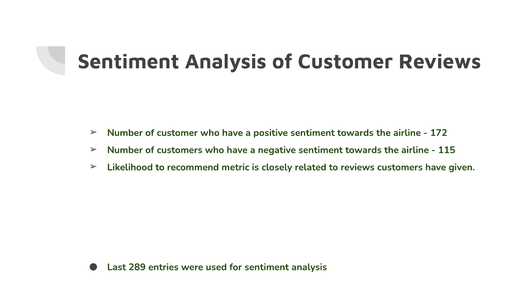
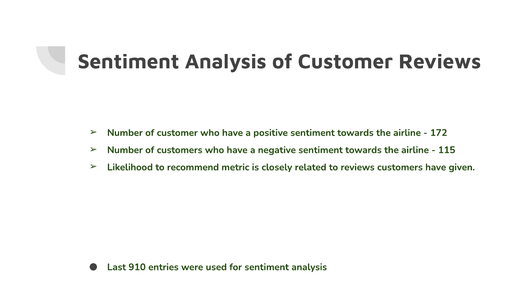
289: 289 -> 910
